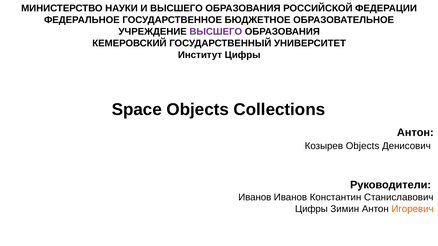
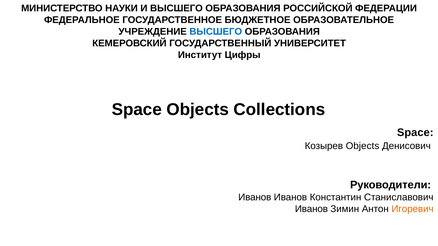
ВЫСШЕГО at (216, 32) colour: purple -> blue
Антон at (415, 133): Антон -> Space
Цифры at (311, 209): Цифры -> Иванов
